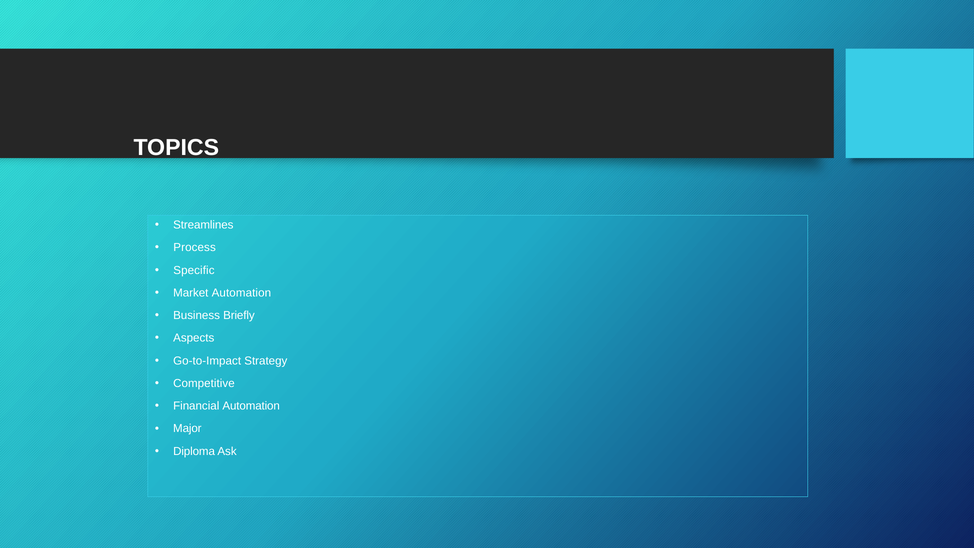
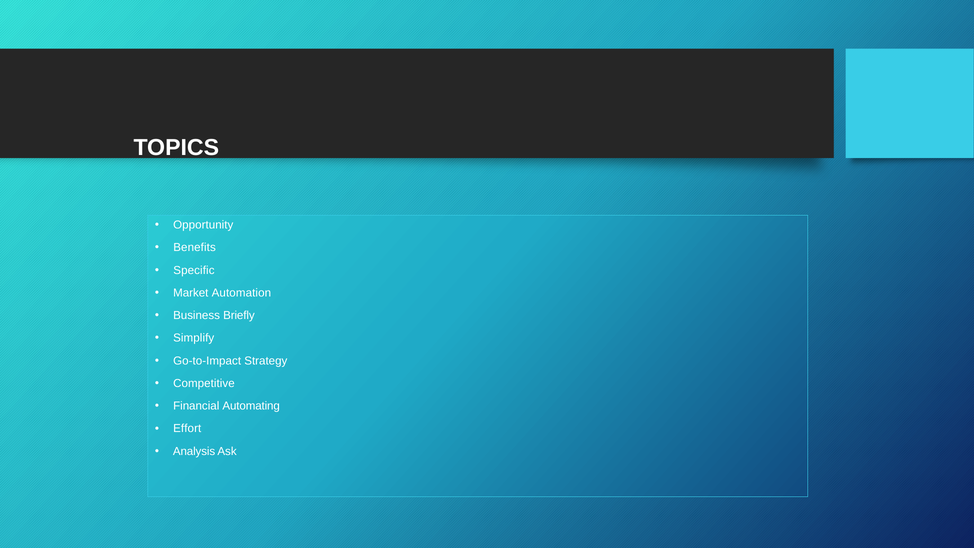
Streamlines: Streamlines -> Opportunity
Process: Process -> Benefits
Aspects: Aspects -> Simplify
Financial Automation: Automation -> Automating
Major: Major -> Effort
Diploma: Diploma -> Analysis
